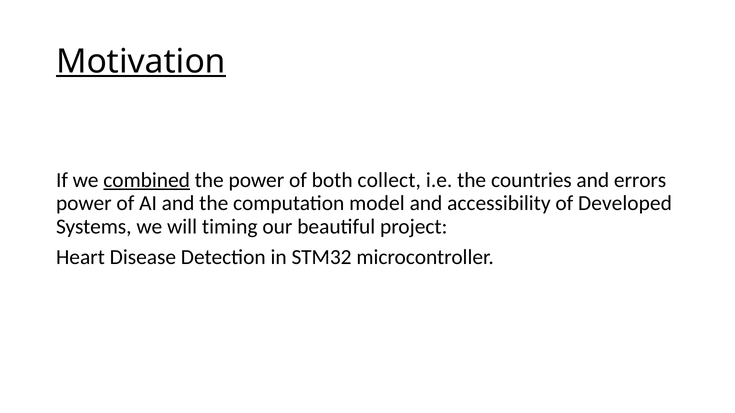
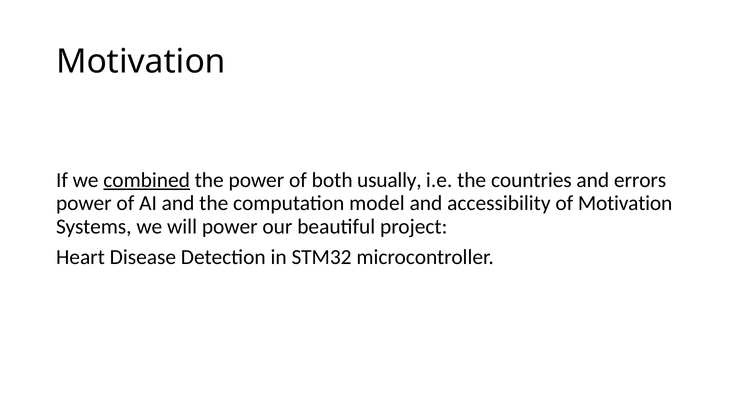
Motivation at (141, 62) underline: present -> none
collect: collect -> usually
of Developed: Developed -> Motivation
will timing: timing -> power
